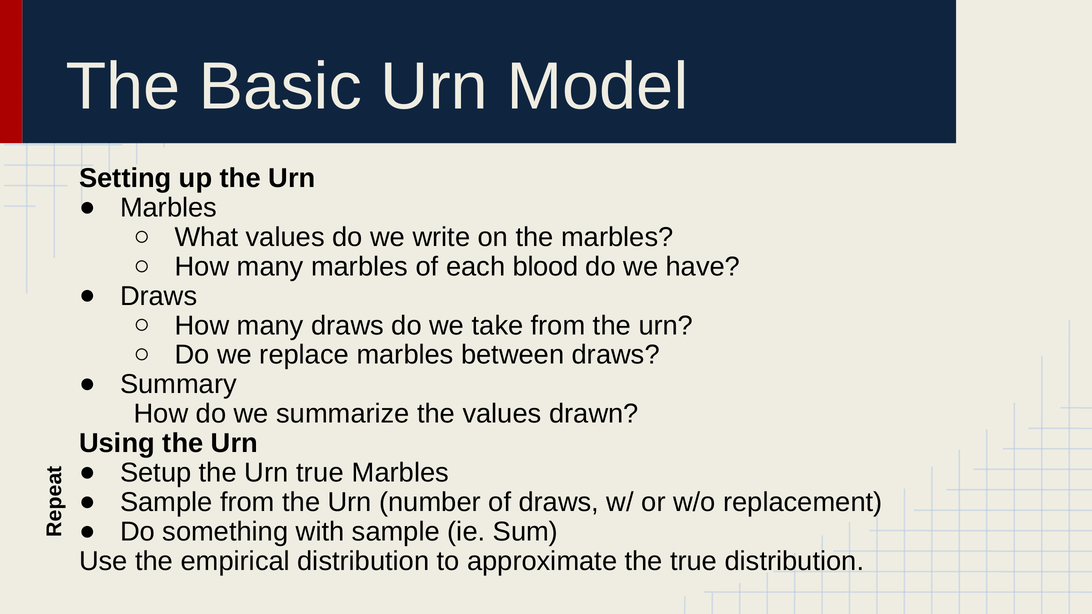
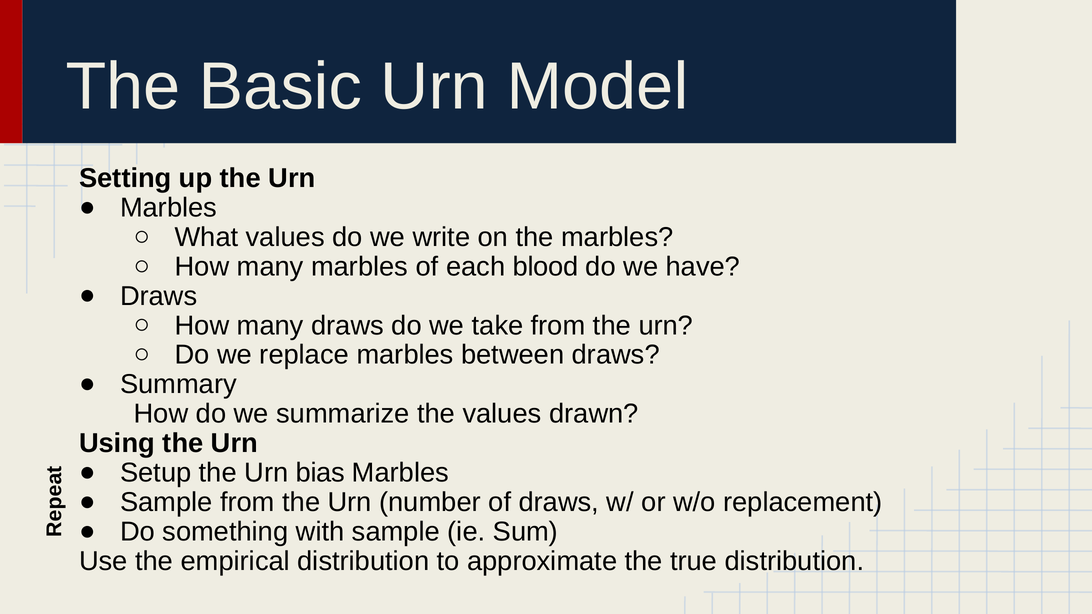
Urn true: true -> bias
